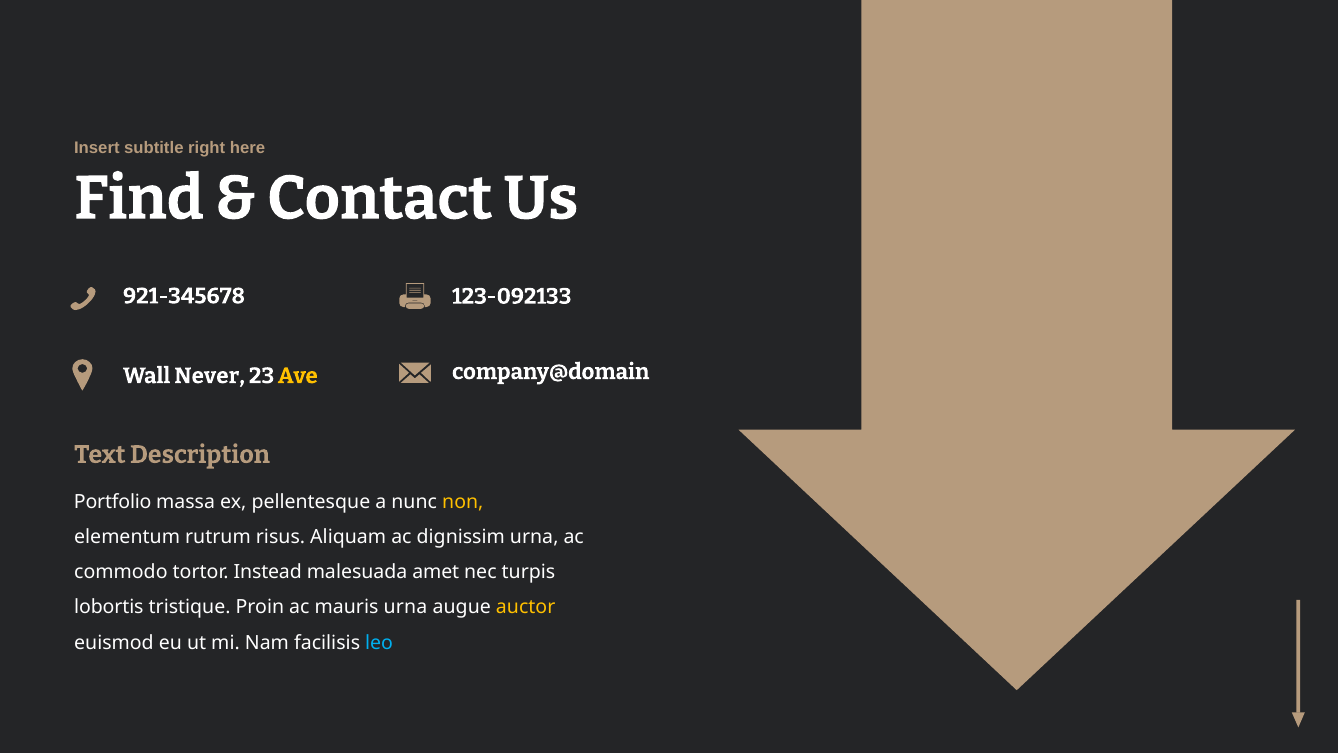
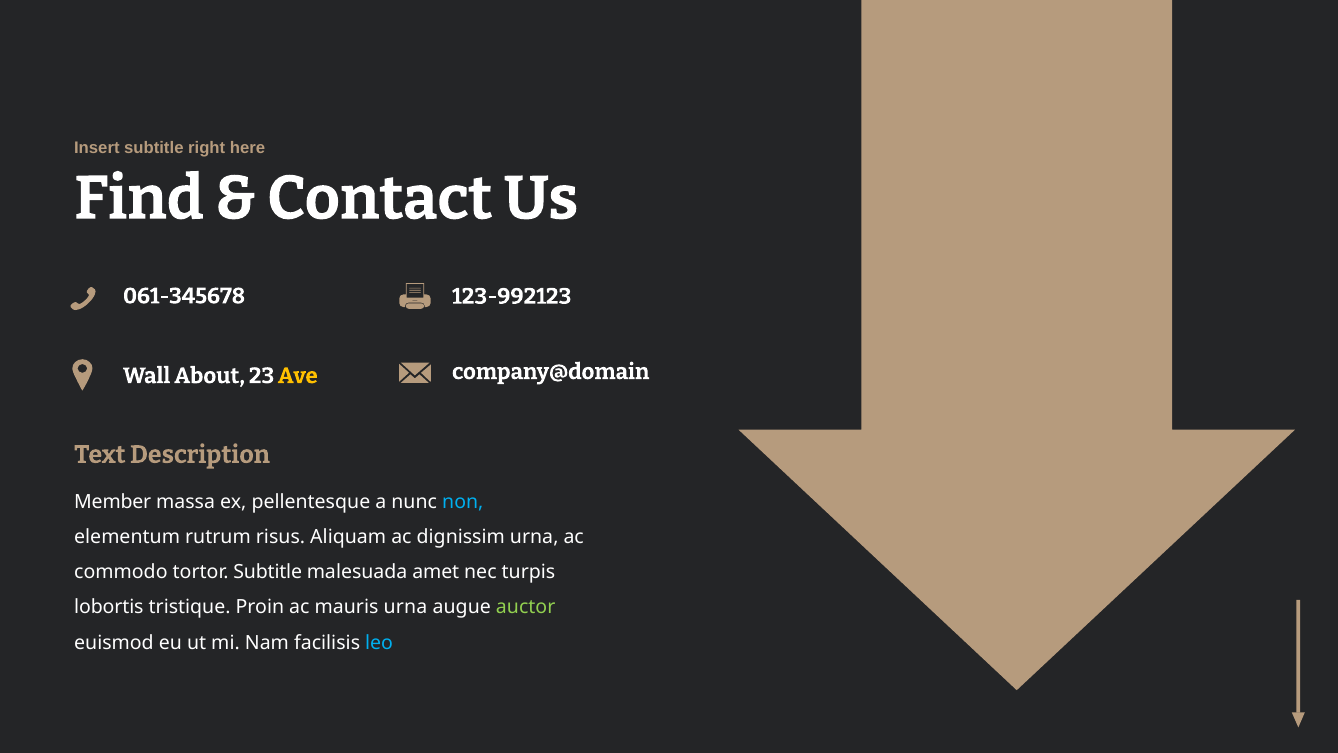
921-345678: 921-345678 -> 061-345678
123-092133: 123-092133 -> 123-992123
Never: Never -> About
Portfolio: Portfolio -> Member
non colour: yellow -> light blue
tortor Instead: Instead -> Subtitle
auctor colour: yellow -> light green
